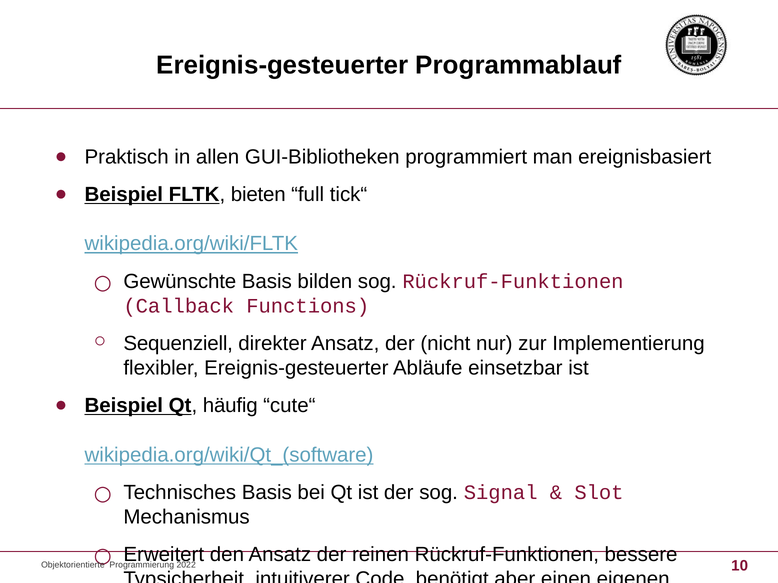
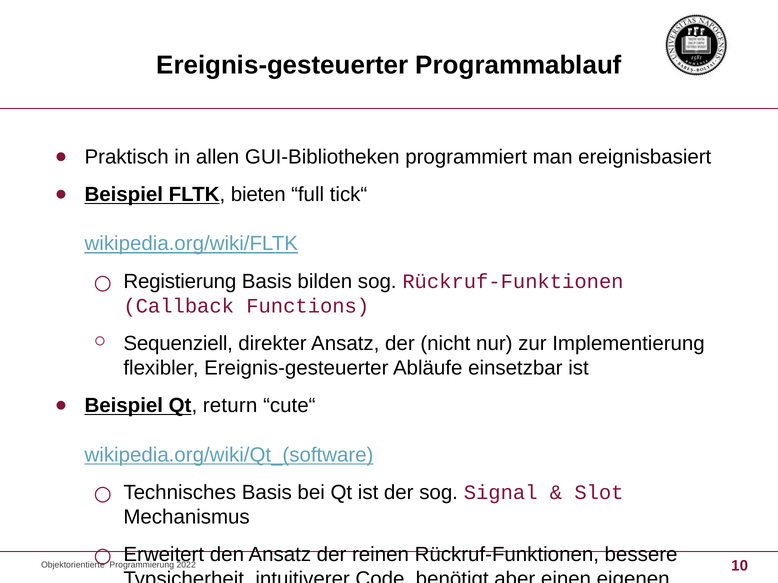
Gewünschte: Gewünschte -> Registierung
häufig: häufig -> return
